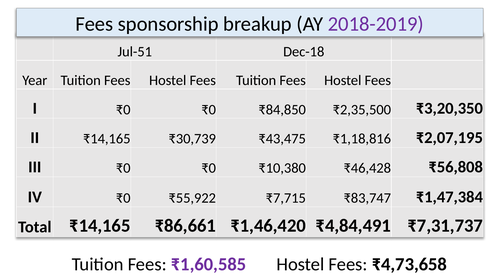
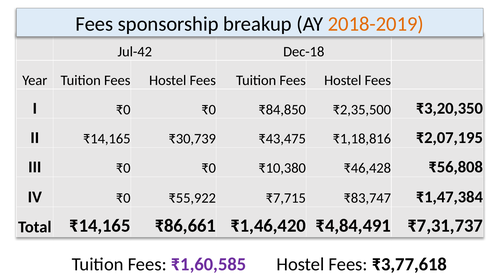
2018-2019 colour: purple -> orange
Jul-51: Jul-51 -> Jul-42
₹4,73,658: ₹4,73,658 -> ₹3,77,618
